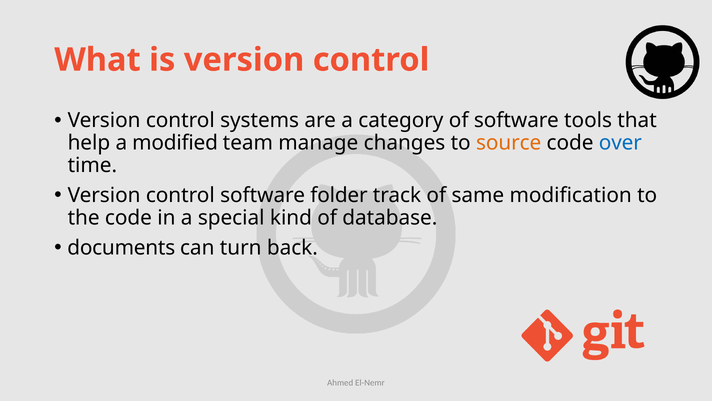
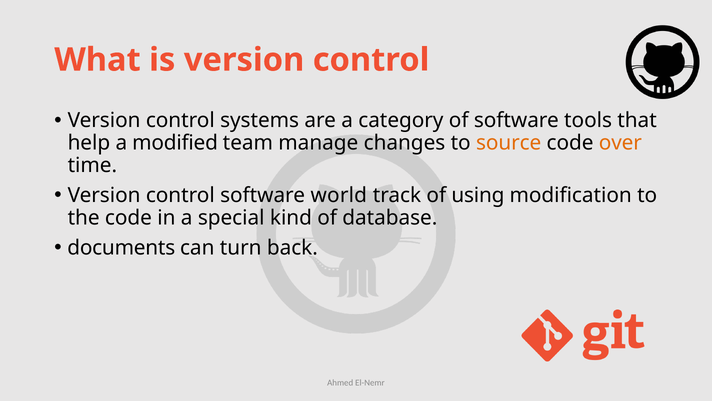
over colour: blue -> orange
folder: folder -> world
same: same -> using
